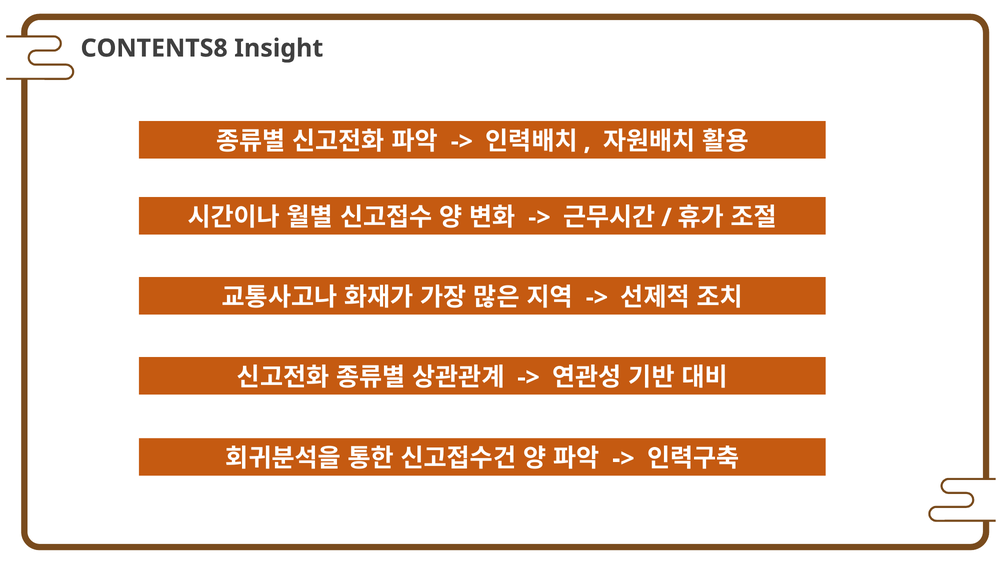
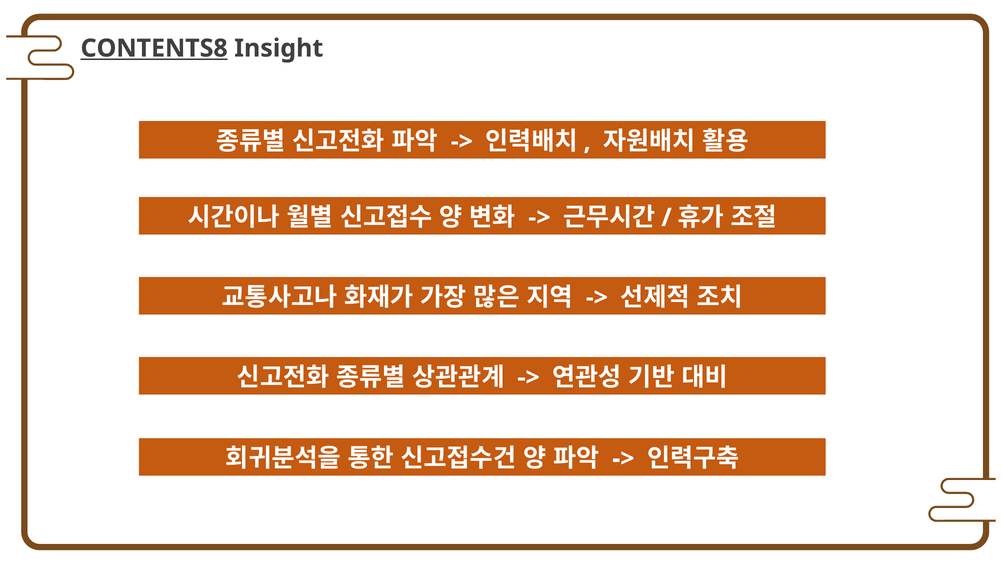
CONTENTS8 underline: none -> present
